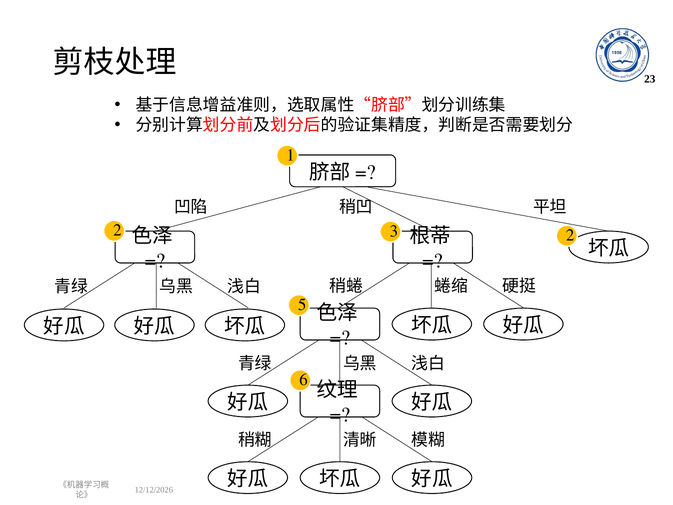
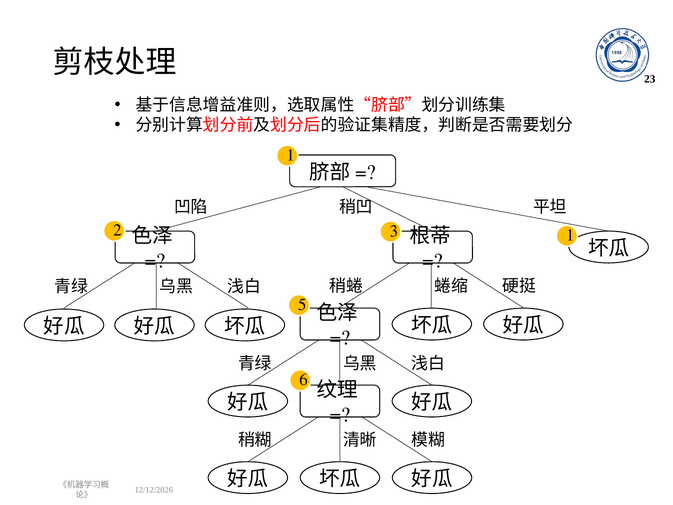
3 2: 2 -> 1
